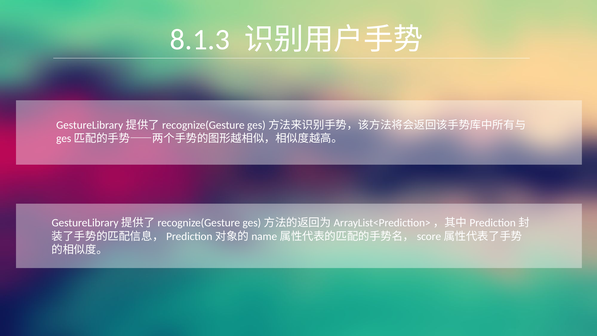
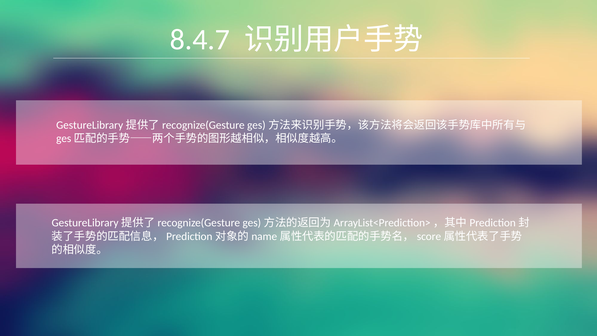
8.1.3: 8.1.3 -> 8.4.7
